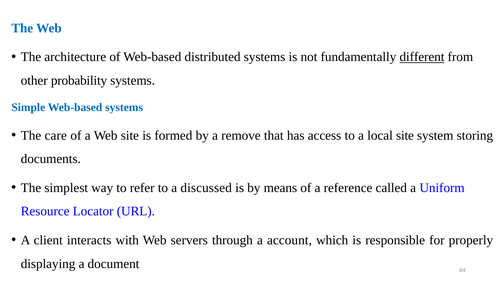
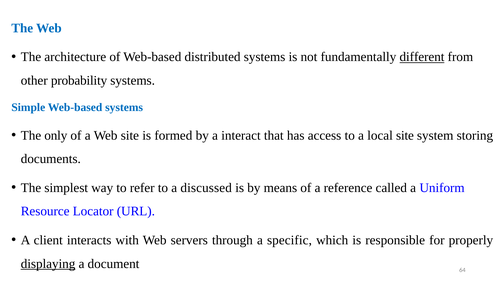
care: care -> only
remove: remove -> interact
account: account -> specific
displaying underline: none -> present
